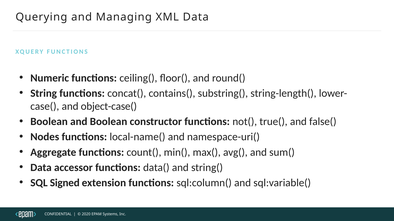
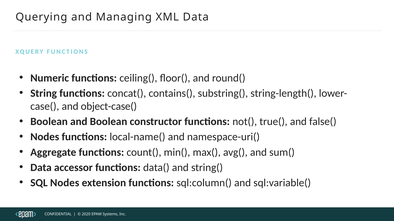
SQL Signed: Signed -> Nodes
